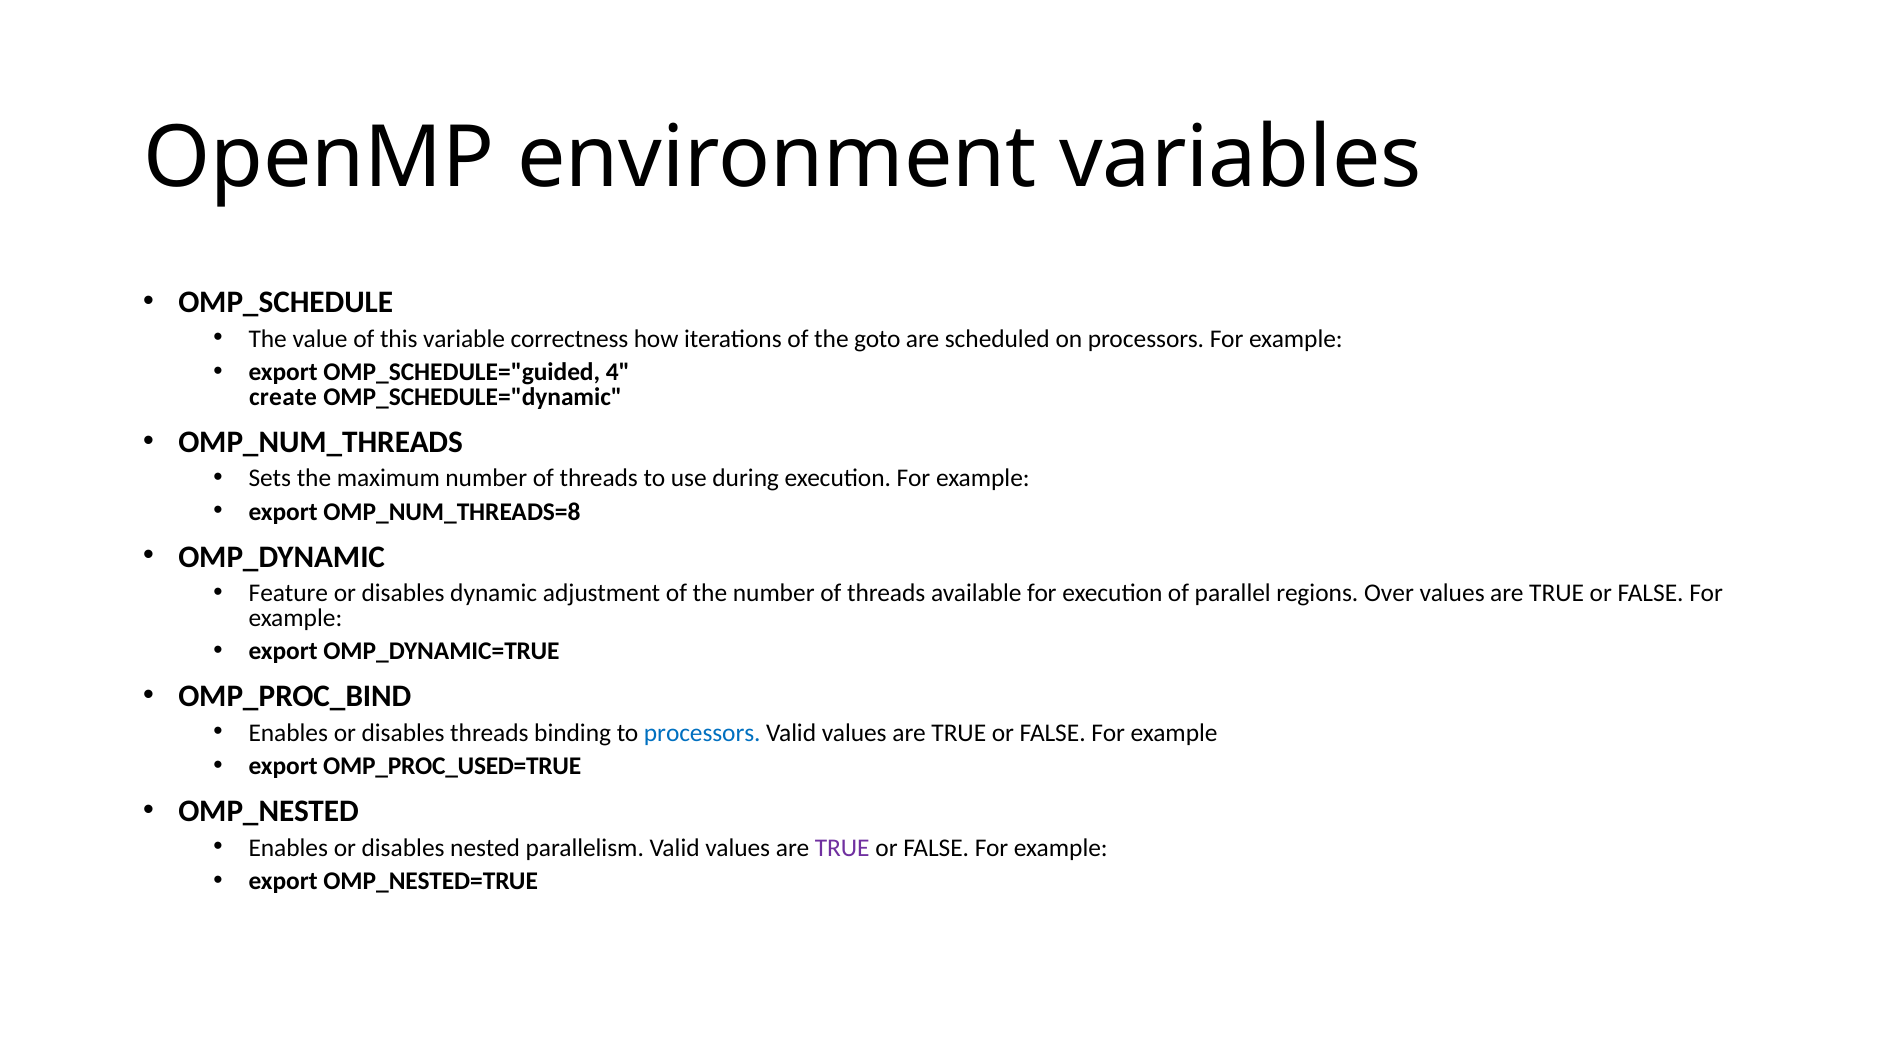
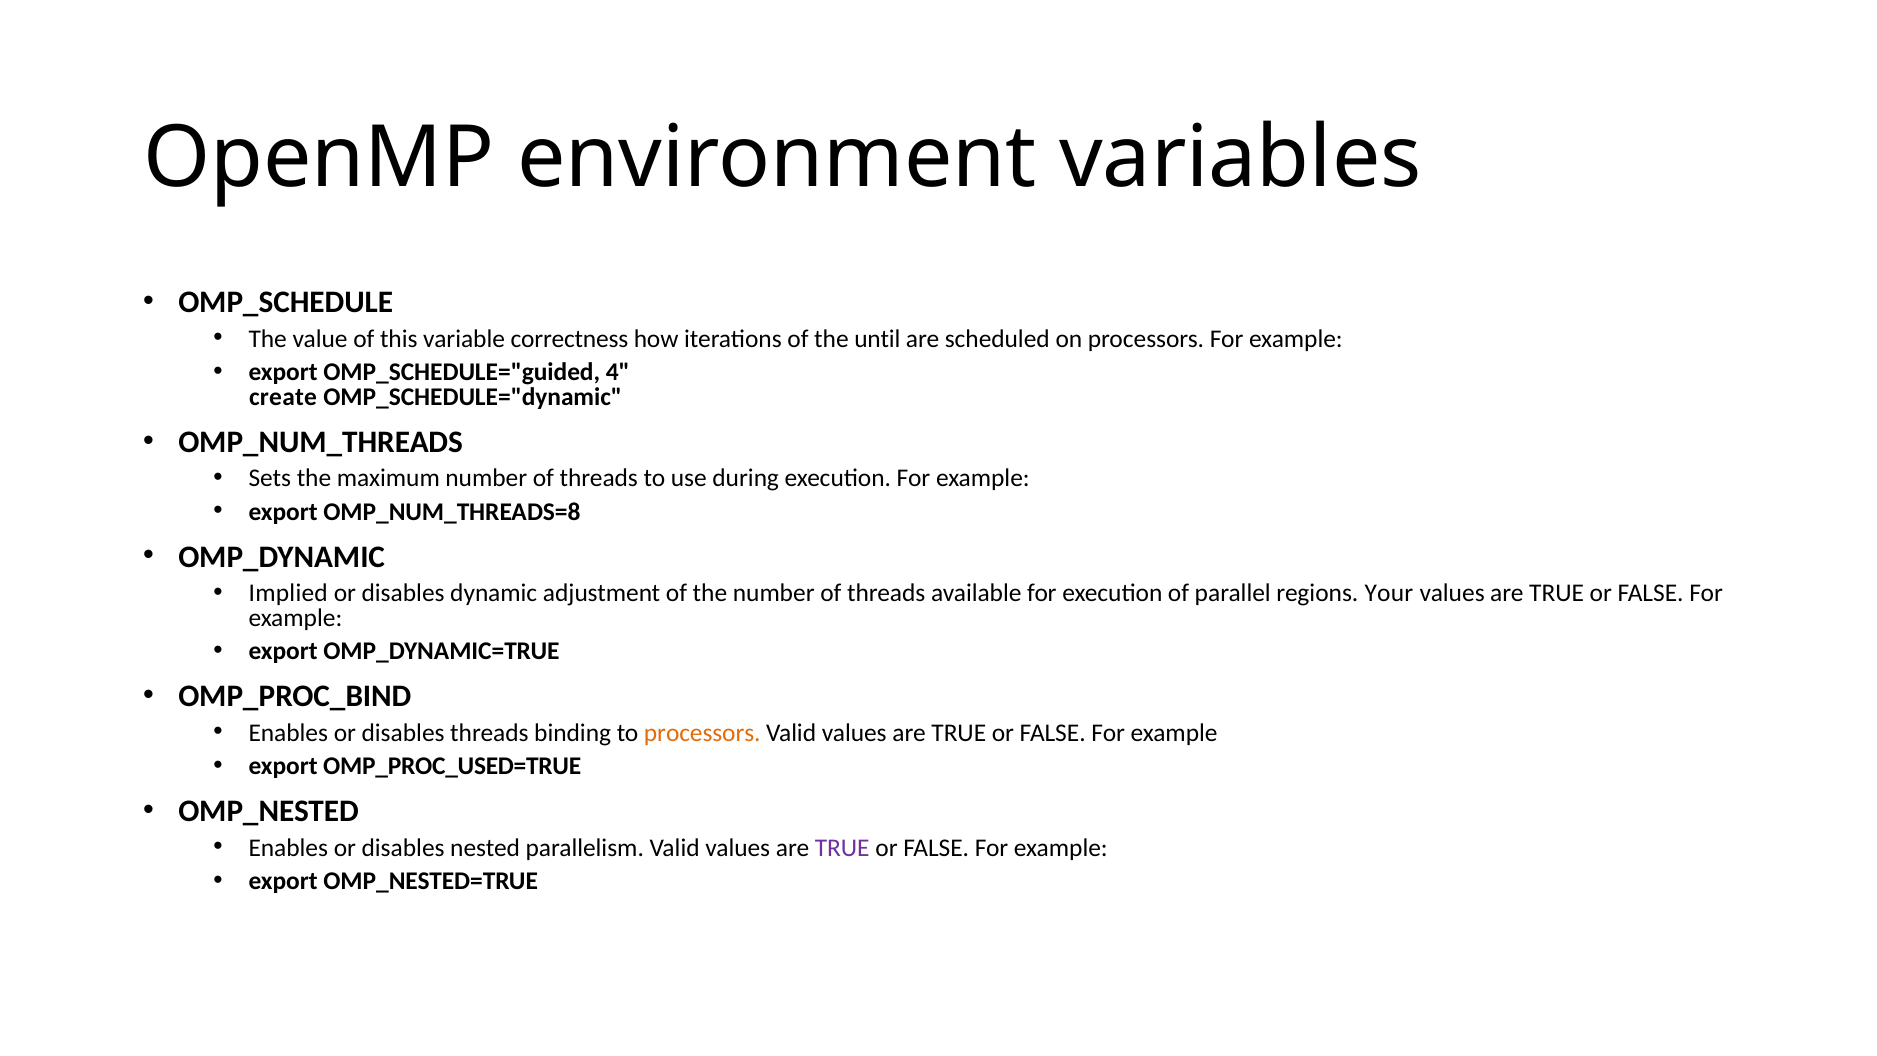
goto: goto -> until
Feature: Feature -> Implied
Over: Over -> Your
processors at (702, 733) colour: blue -> orange
